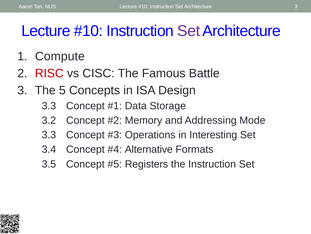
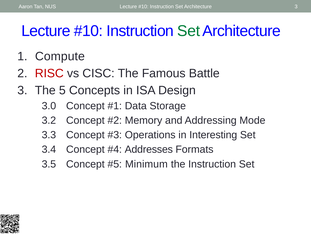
Set at (189, 31) colour: purple -> green
3.3 at (49, 106): 3.3 -> 3.0
Alternative: Alternative -> Addresses
Registers: Registers -> Minimum
